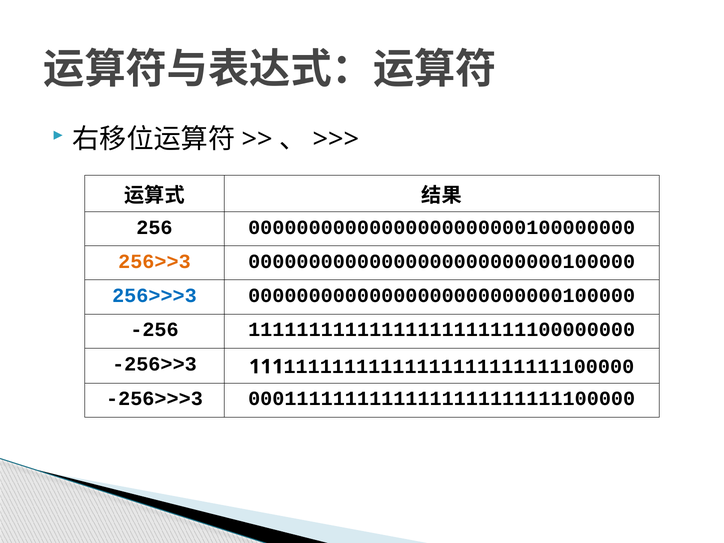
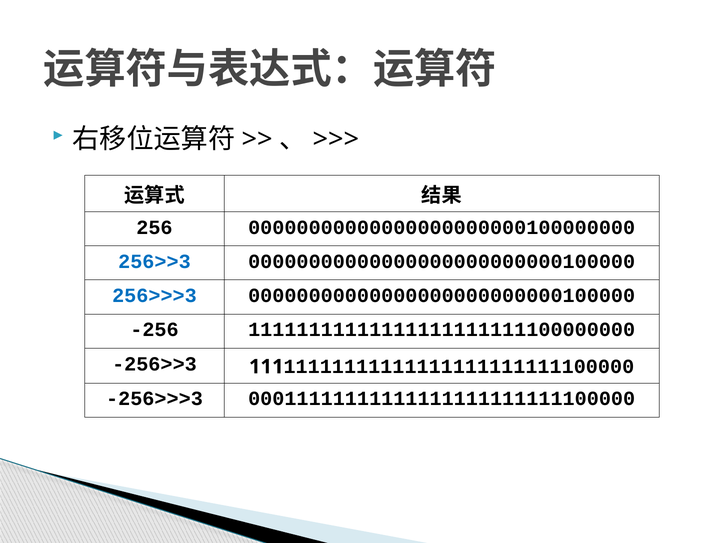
256>>3 colour: orange -> blue
